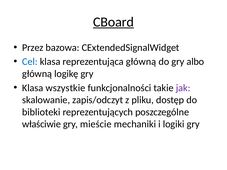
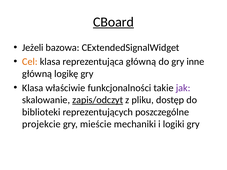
Przez: Przez -> Jeżeli
Cel colour: blue -> orange
albo: albo -> inne
wszystkie: wszystkie -> właściwie
zapis/odczyt underline: none -> present
właściwie: właściwie -> projekcie
